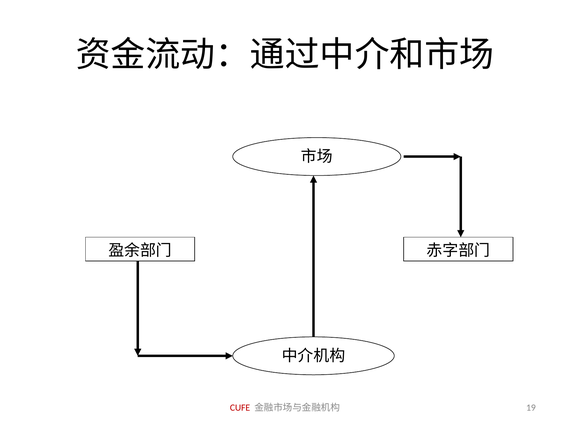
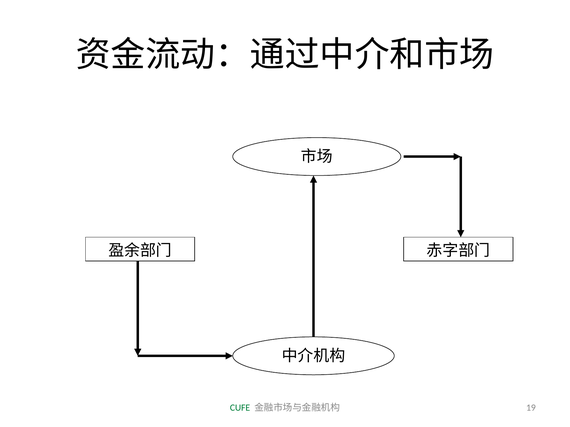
CUFE colour: red -> green
